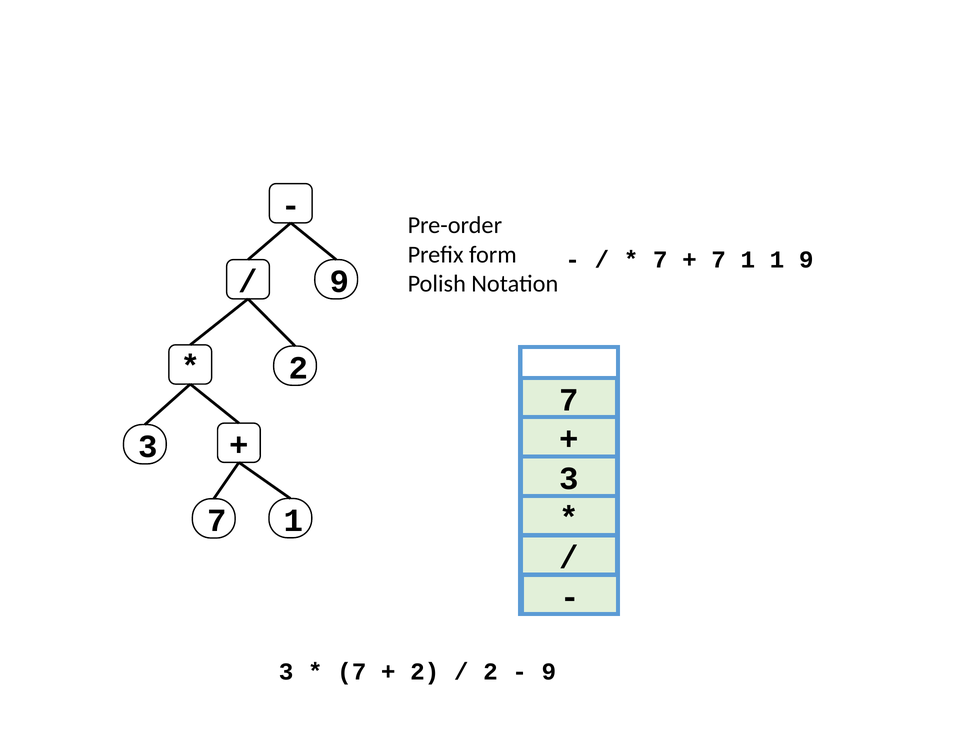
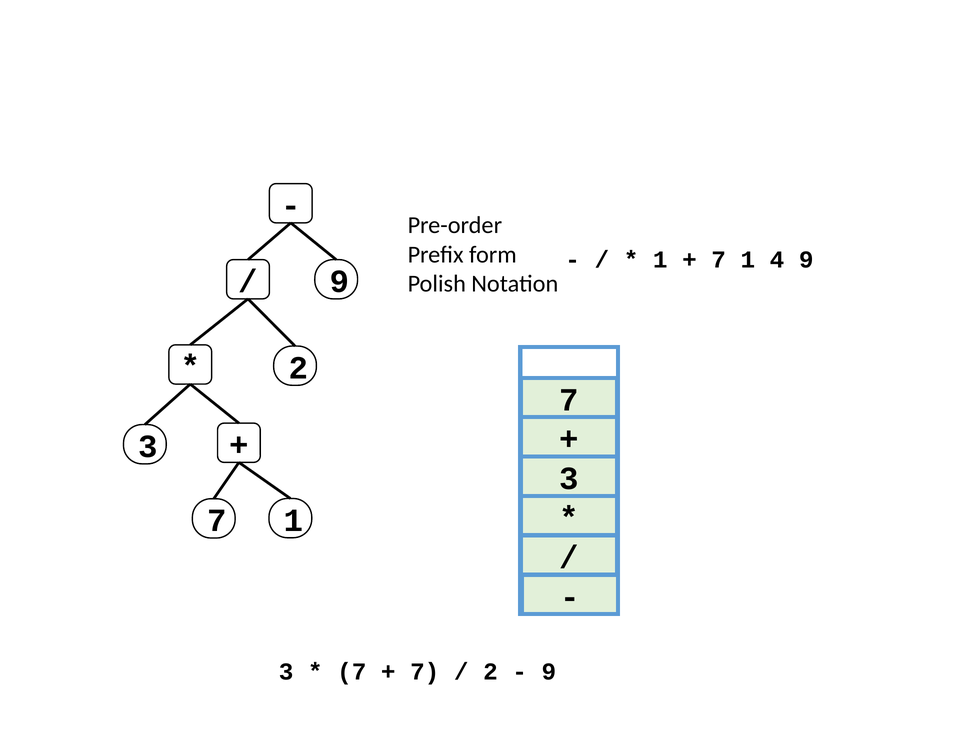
7 at (660, 260): 7 -> 1
1 1: 1 -> 4
2 at (425, 673): 2 -> 7
